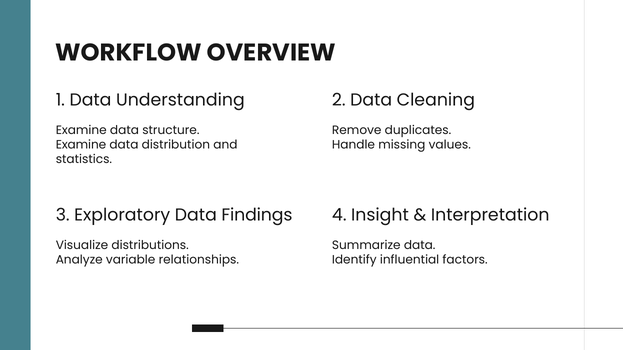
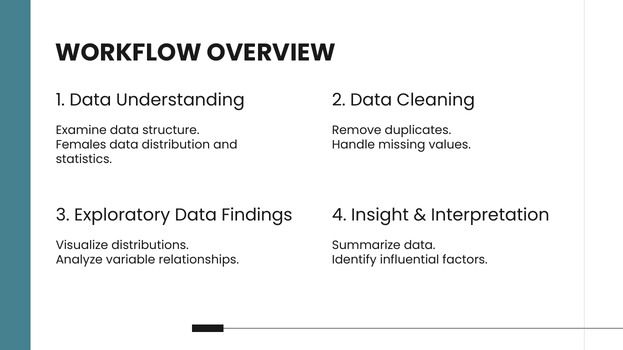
Examine at (81, 145): Examine -> Females
